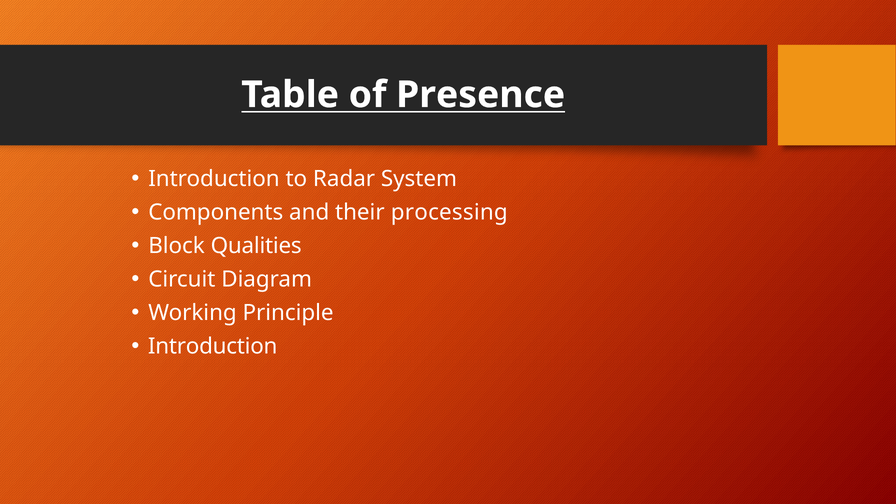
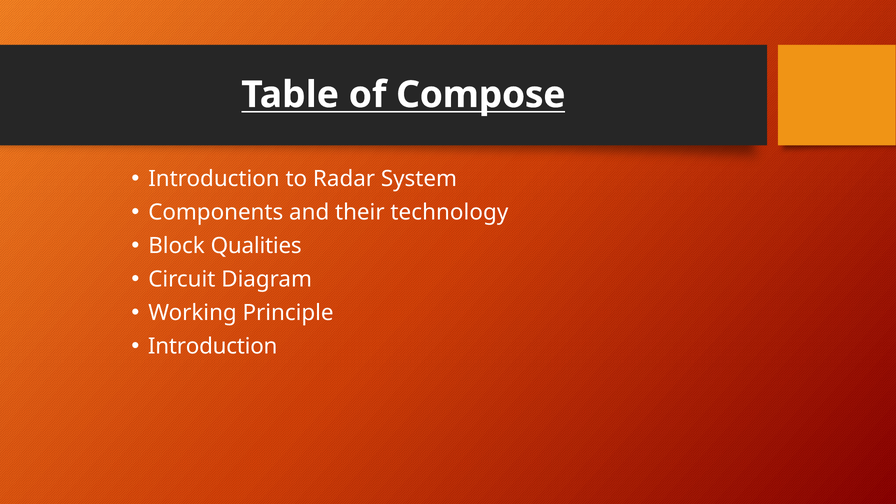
Presence: Presence -> Compose
processing: processing -> technology
